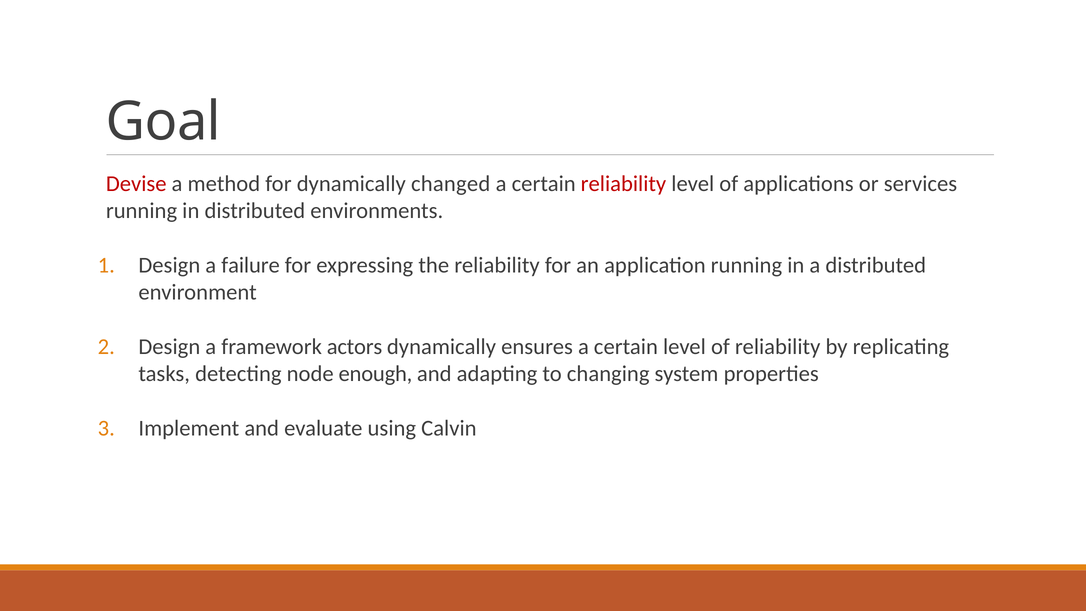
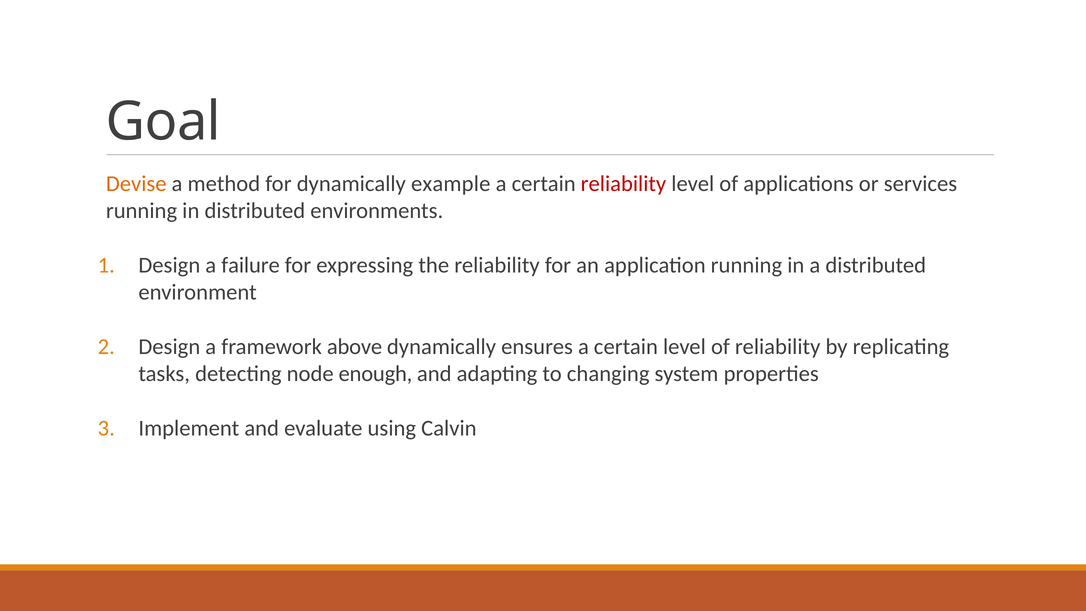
Devise colour: red -> orange
changed: changed -> example
actors: actors -> above
